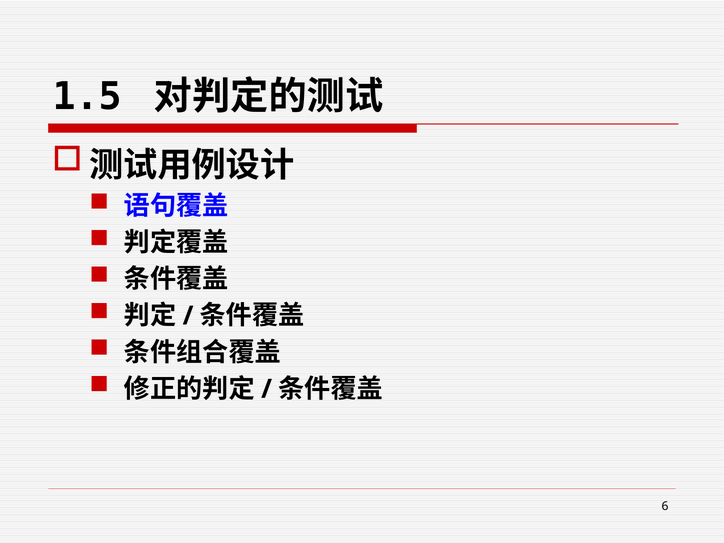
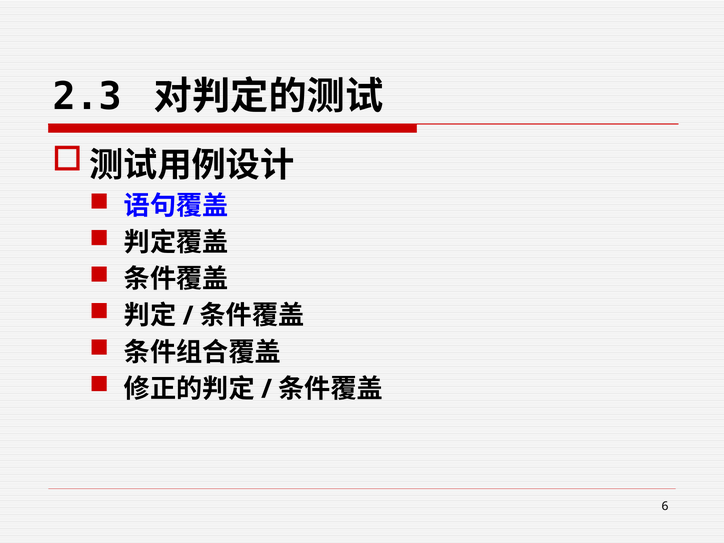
1.5: 1.5 -> 2.3
